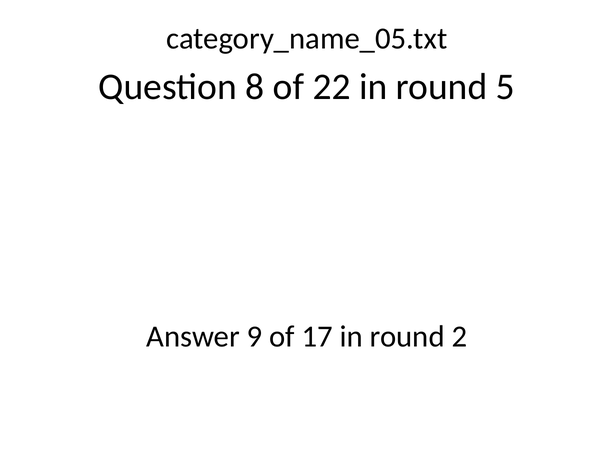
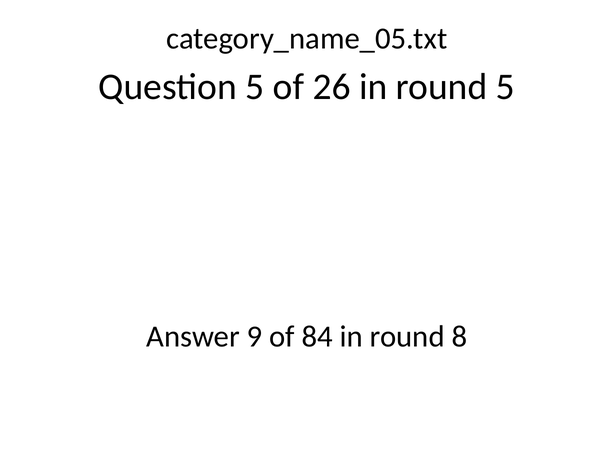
Question 8: 8 -> 5
22: 22 -> 26
17: 17 -> 84
2: 2 -> 8
